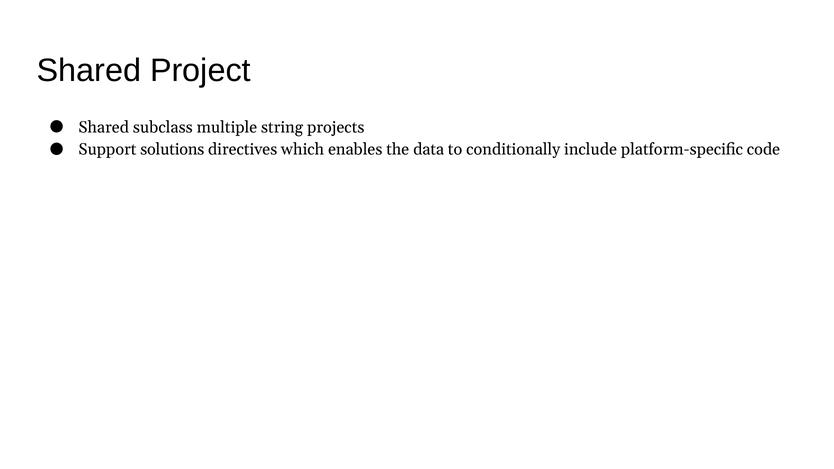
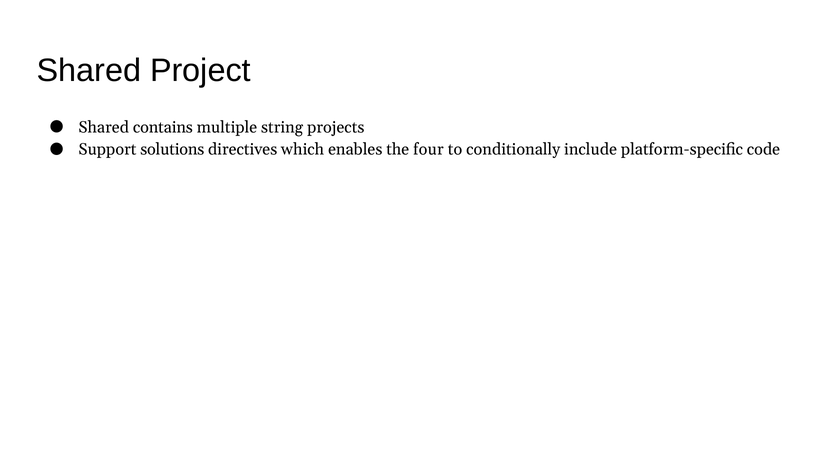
subclass: subclass -> contains
data: data -> four
